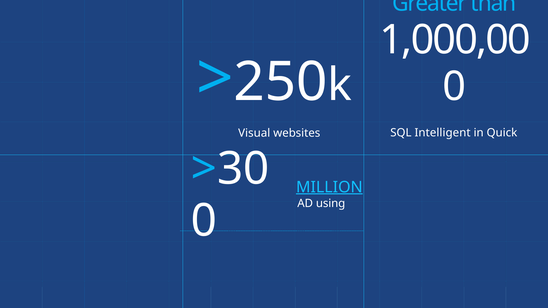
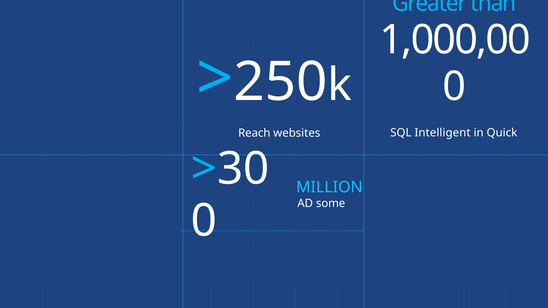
Visual: Visual -> Reach
MILLION underline: present -> none
using: using -> some
